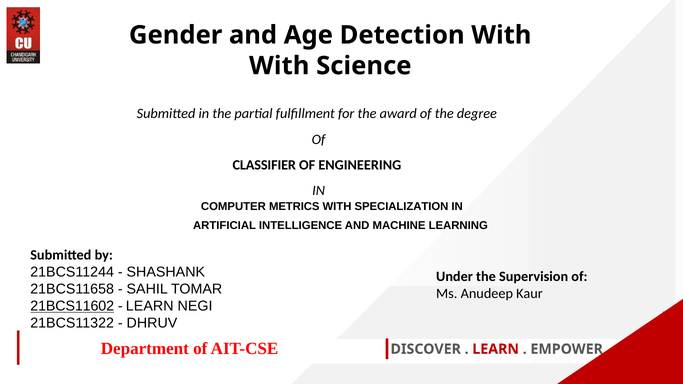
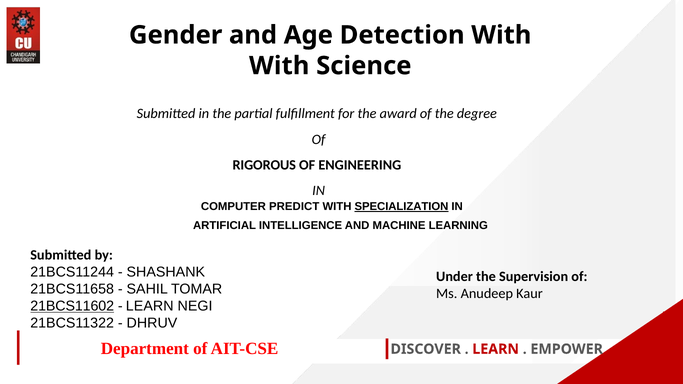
CLASSIFIER: CLASSIFIER -> RIGOROUS
METRICS: METRICS -> PREDICT
SPECIALIZATION underline: none -> present
